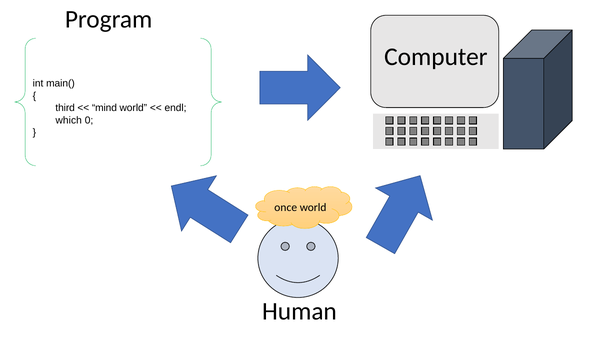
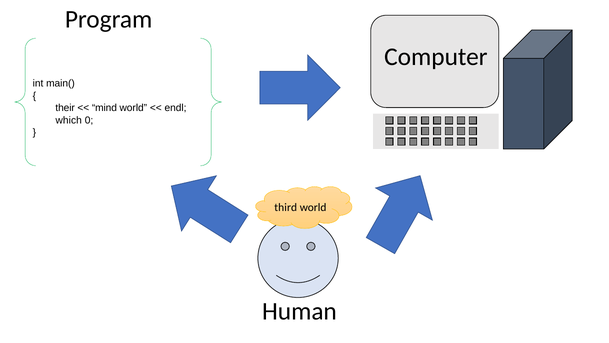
third: third -> their
once: once -> third
